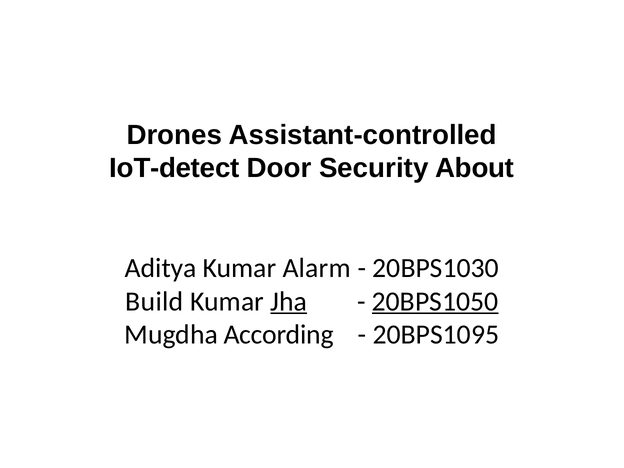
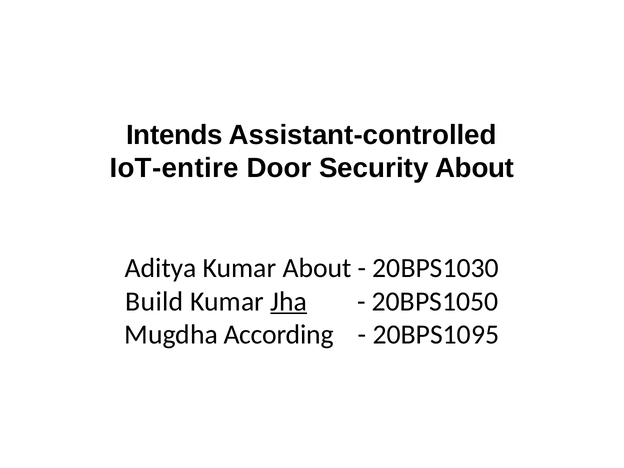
Drones: Drones -> Intends
IoT-detect: IoT-detect -> IoT-entire
Kumar Alarm: Alarm -> About
20BPS1050 underline: present -> none
